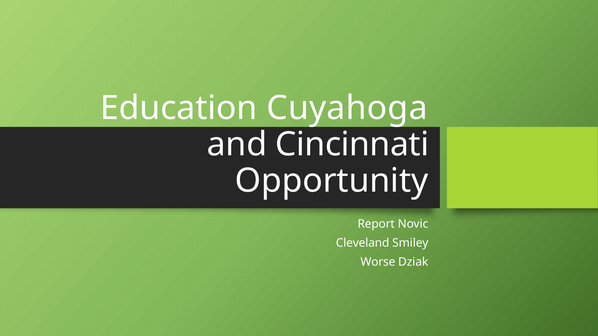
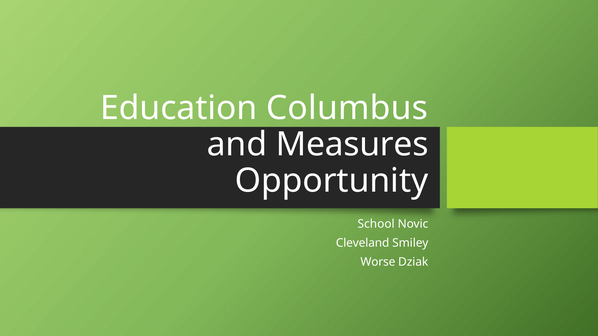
Cuyahoga: Cuyahoga -> Columbus
Cincinnati: Cincinnati -> Measures
Report: Report -> School
